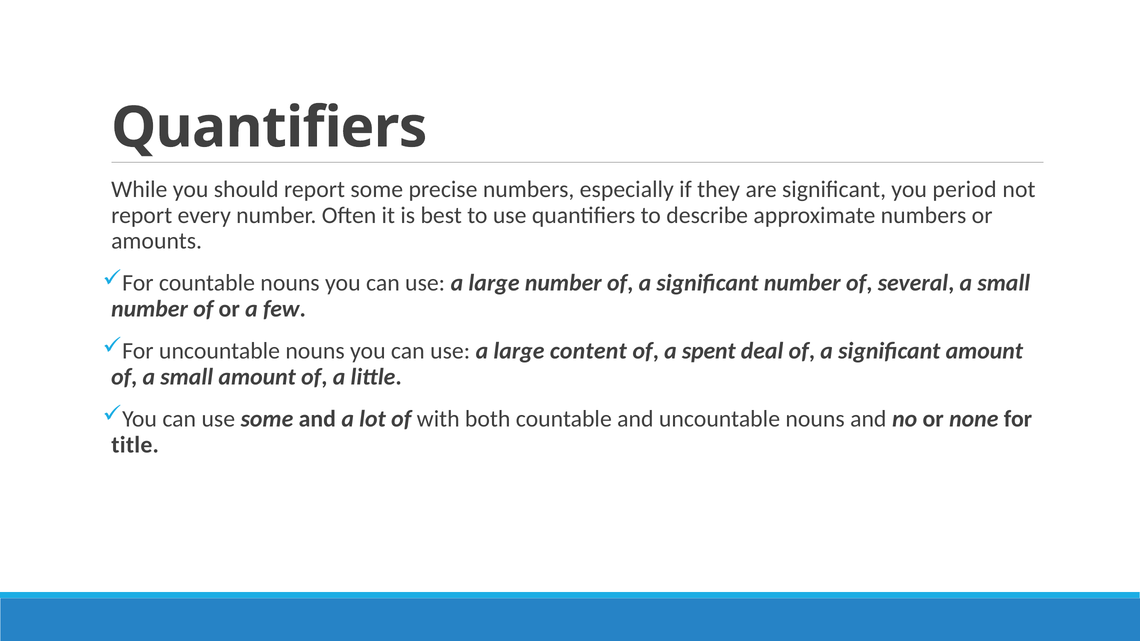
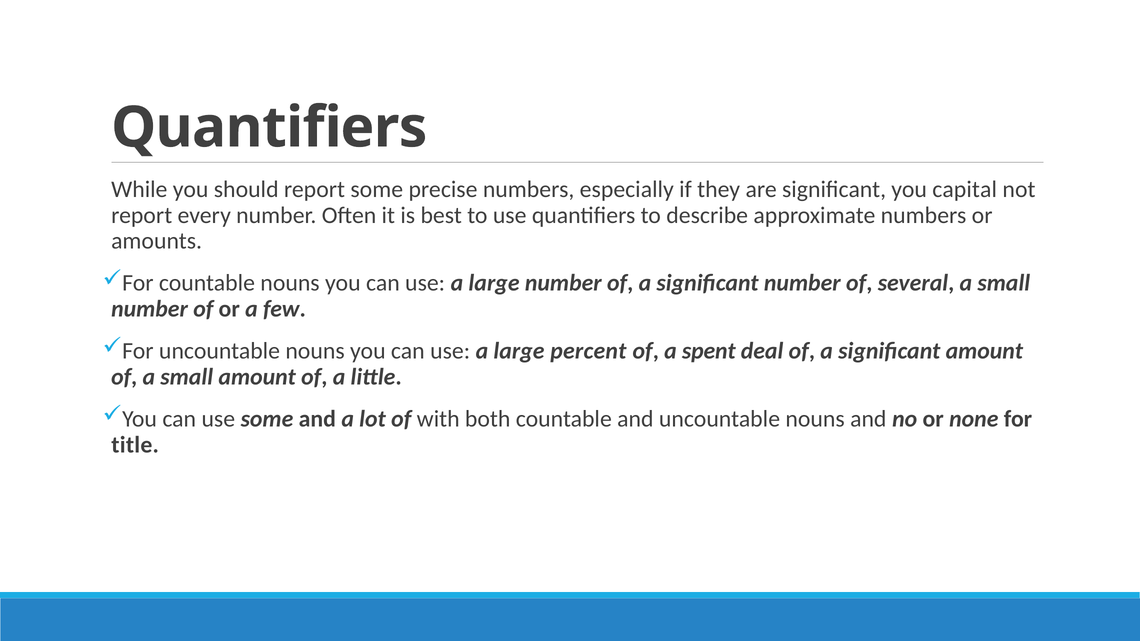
period: period -> capital
content: content -> percent
